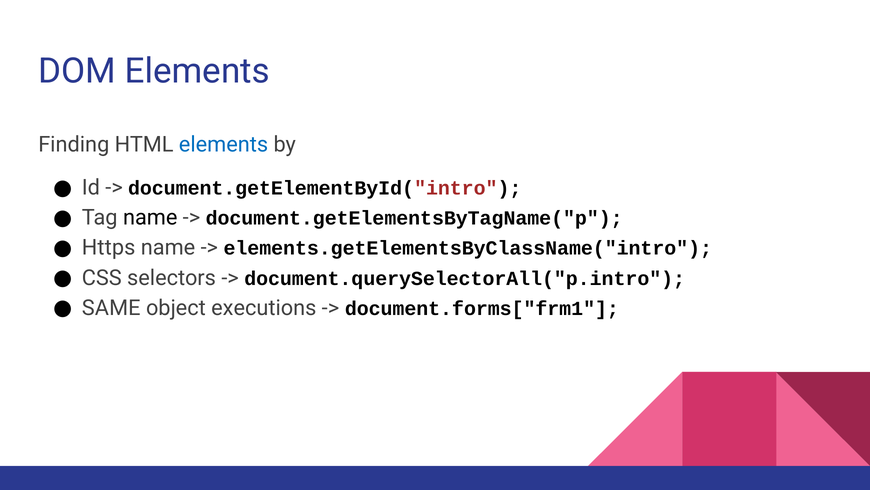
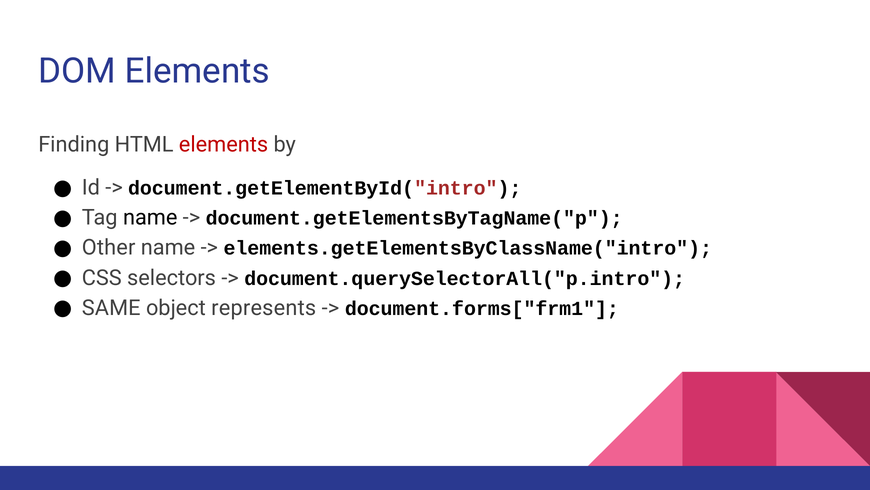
elements at (224, 144) colour: blue -> red
Https: Https -> Other
executions: executions -> represents
